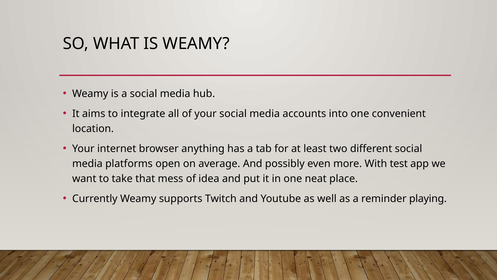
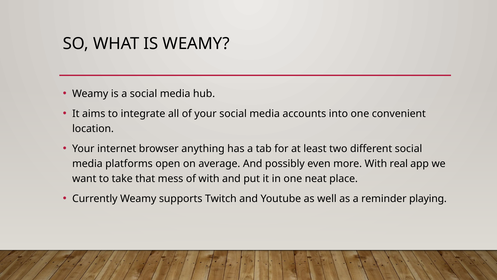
test: test -> real
of idea: idea -> with
